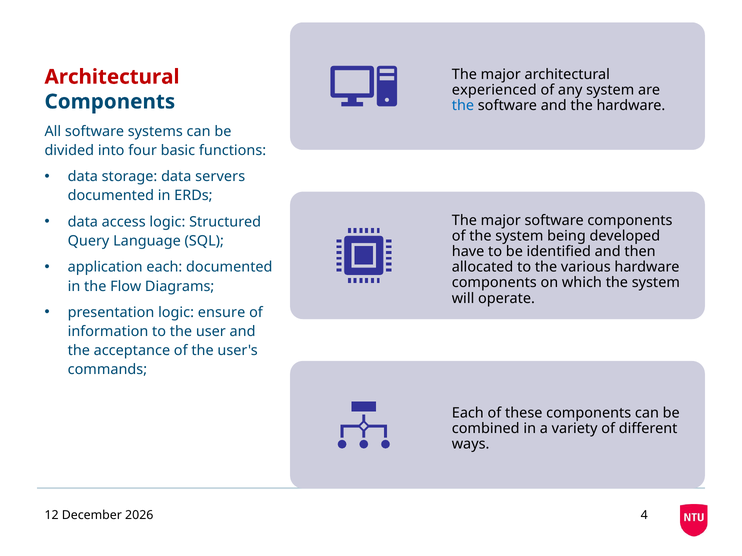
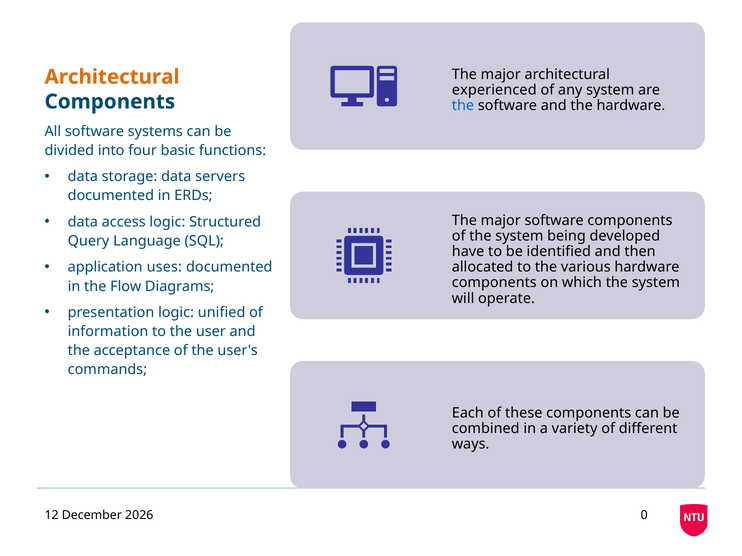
Architectural at (112, 77) colour: red -> orange
application each: each -> uses
ensure: ensure -> unified
4: 4 -> 0
